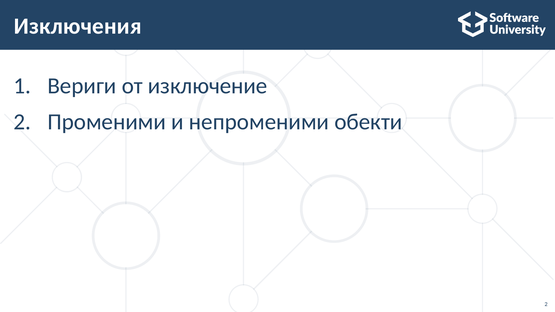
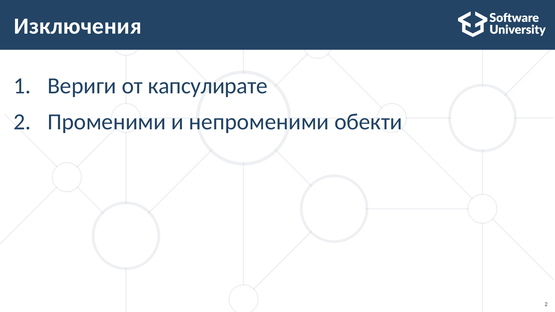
изключение: изключение -> капсулирате
